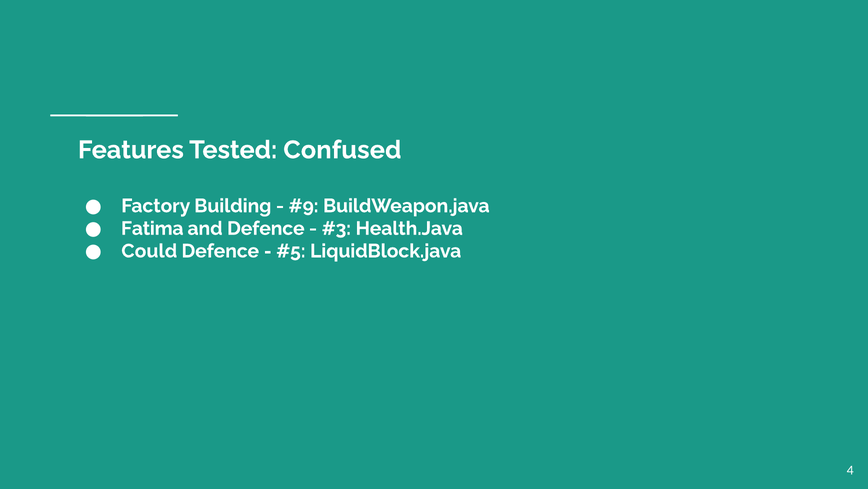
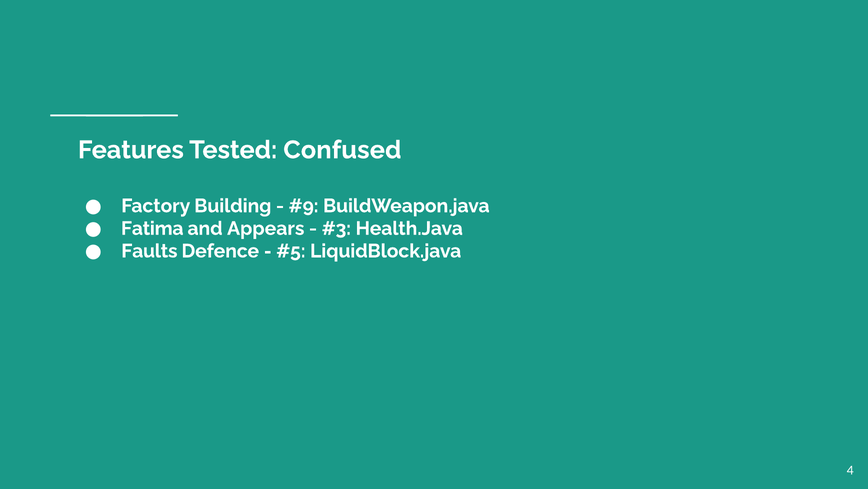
and Defence: Defence -> Appears
Could: Could -> Faults
